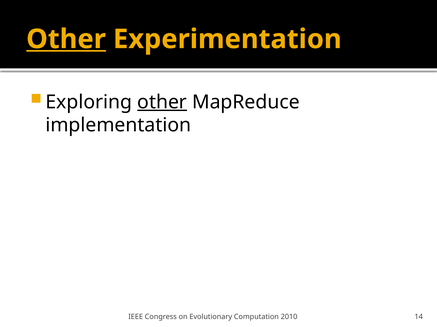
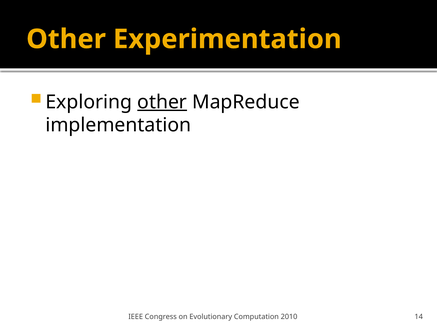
Other at (66, 39) underline: present -> none
